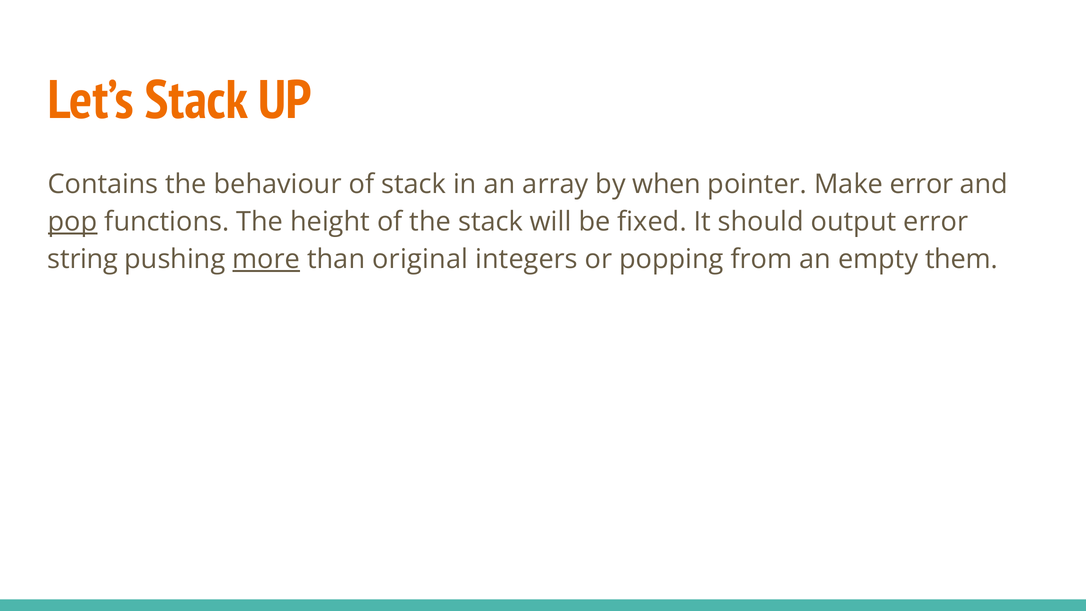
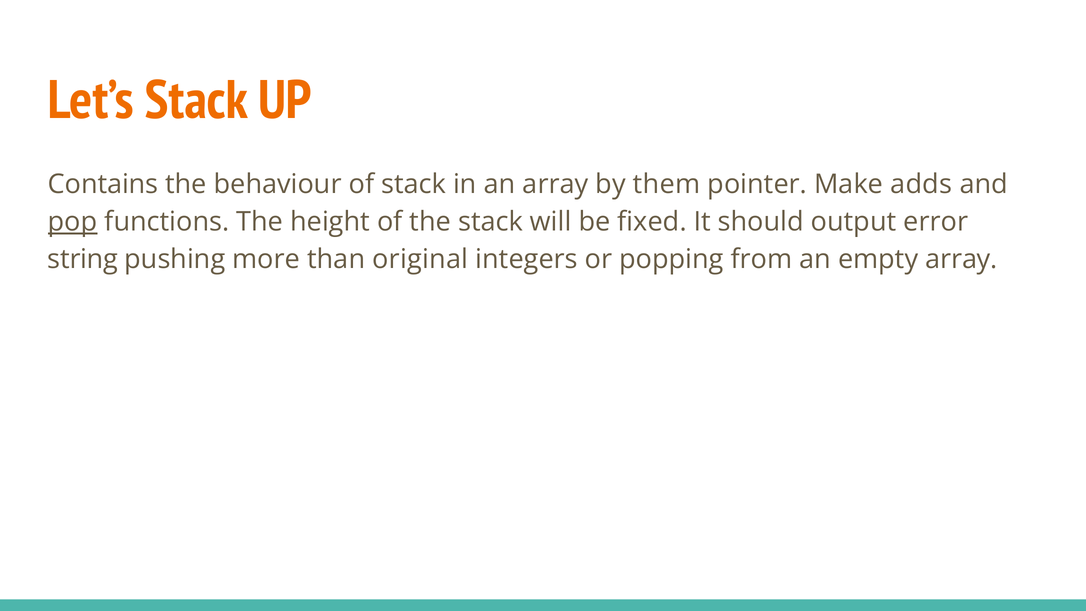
when: when -> them
Make error: error -> adds
more underline: present -> none
empty them: them -> array
